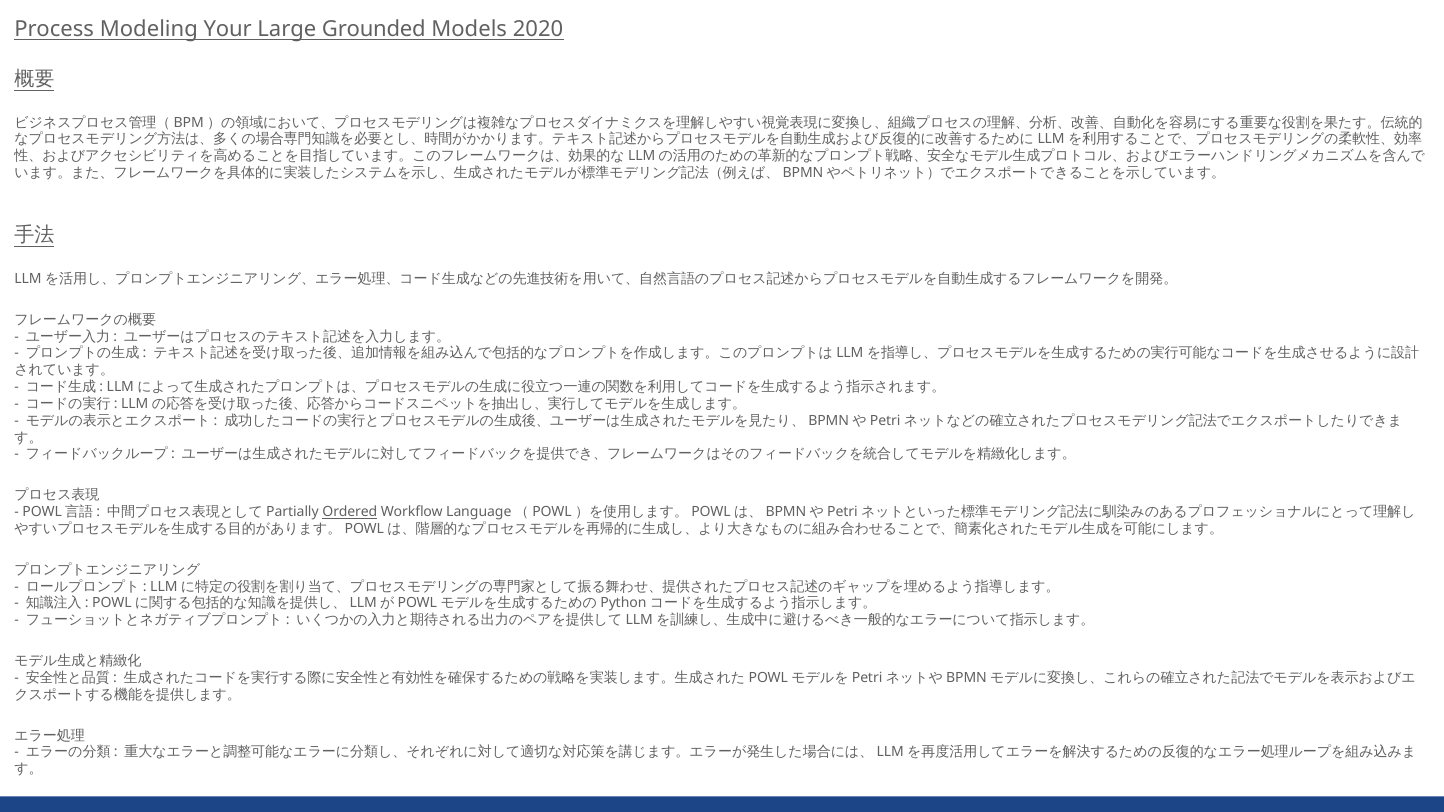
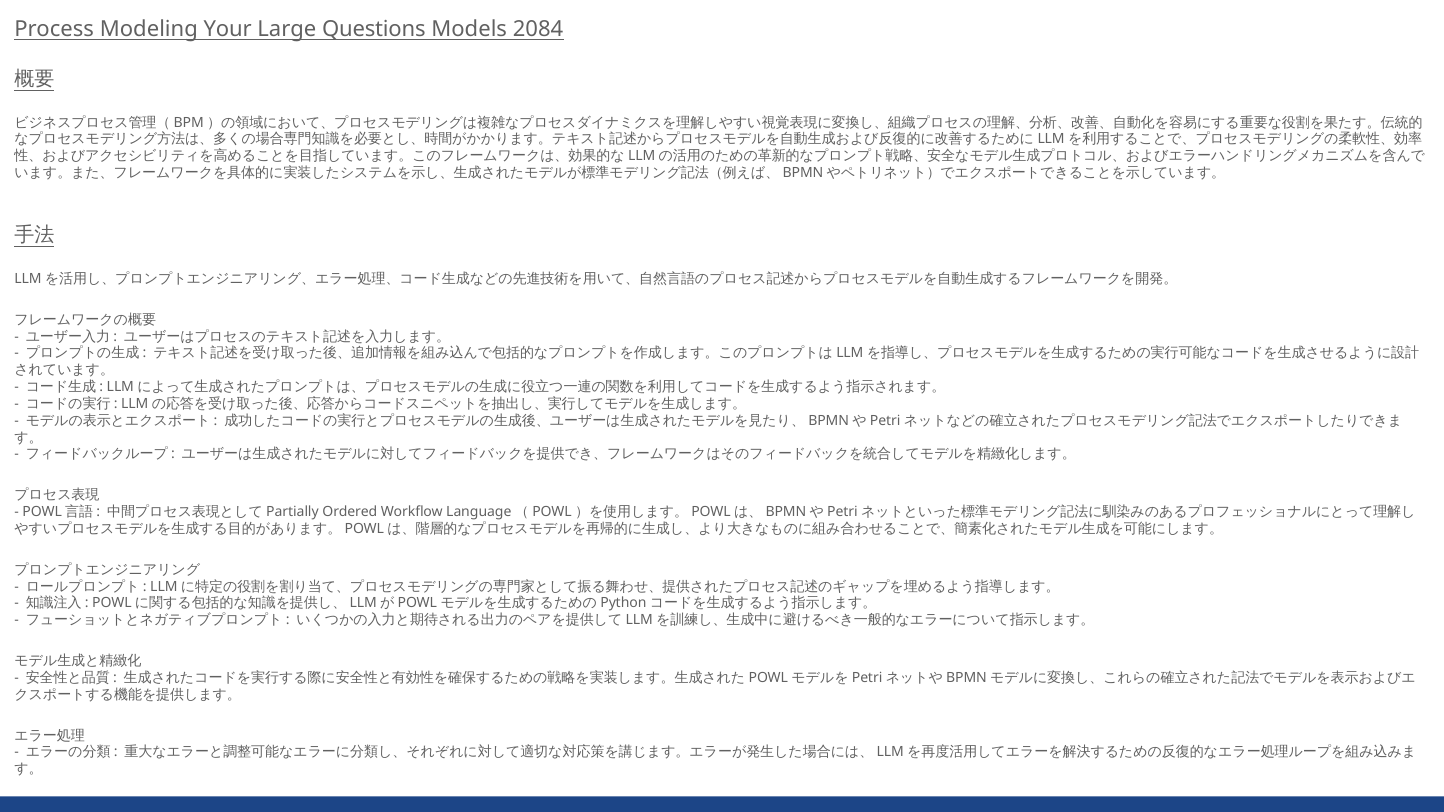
Grounded: Grounded -> Questions
2020: 2020 -> 2084
Ordered underline: present -> none
